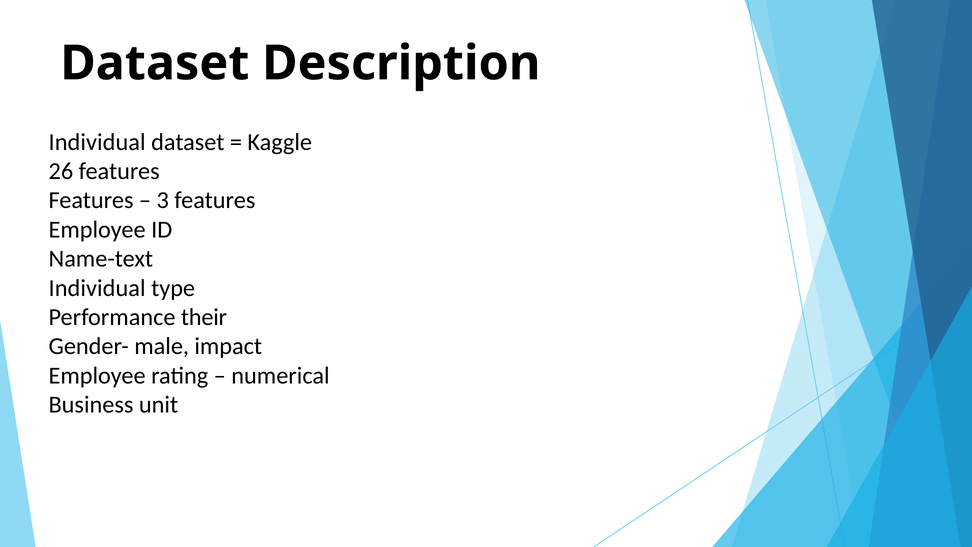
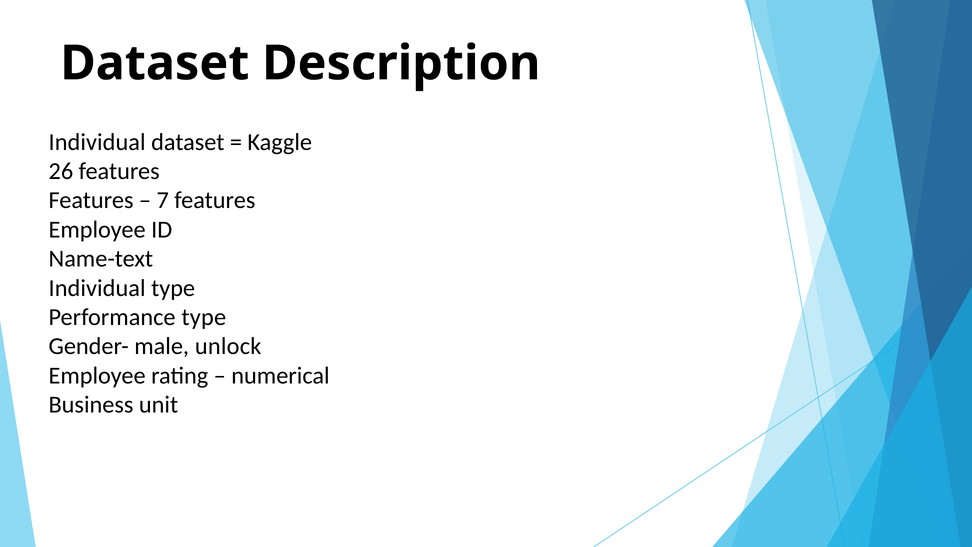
3: 3 -> 7
Performance their: their -> type
impact: impact -> unlock
